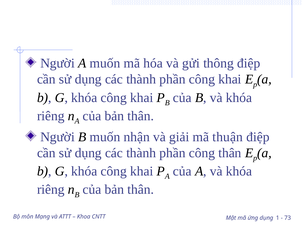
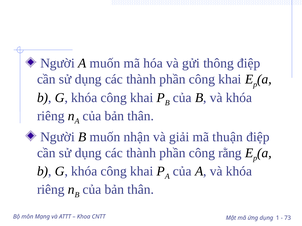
công thân: thân -> rằng
